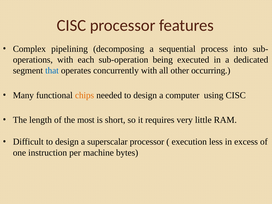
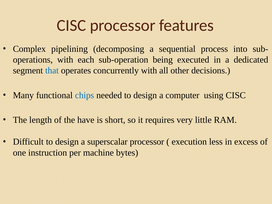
occurring: occurring -> decisions
chips colour: orange -> blue
most: most -> have
